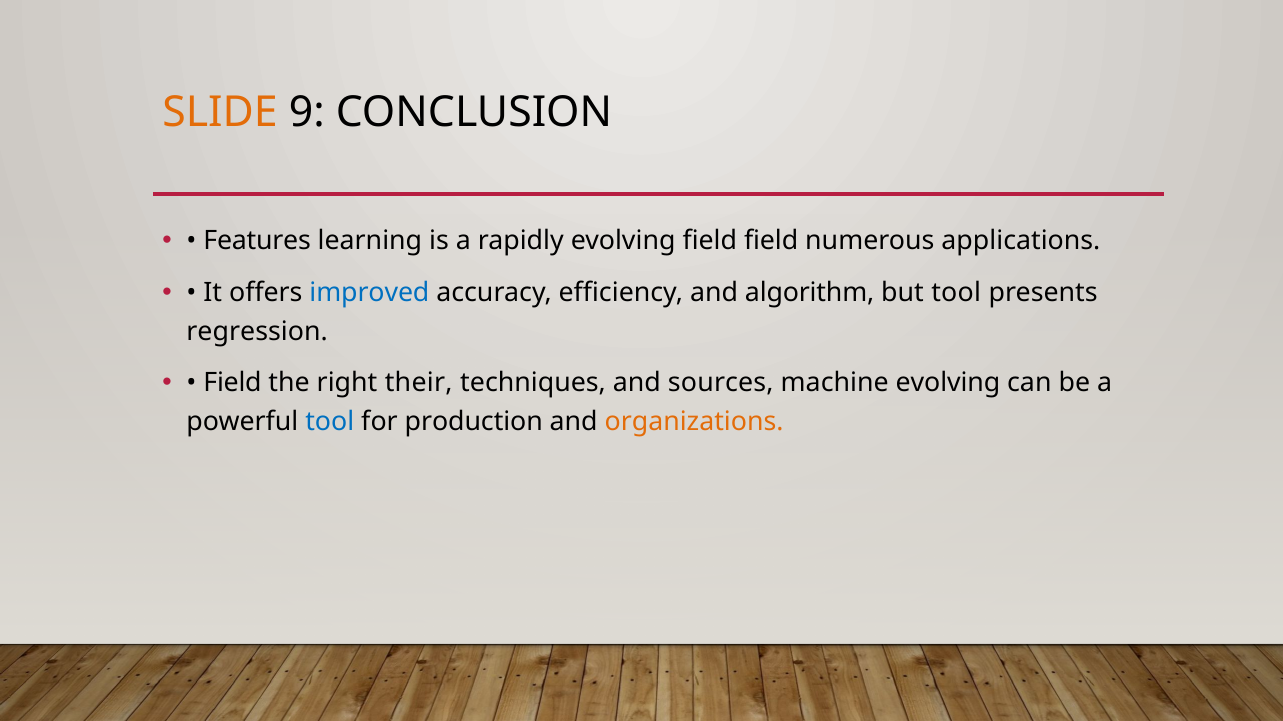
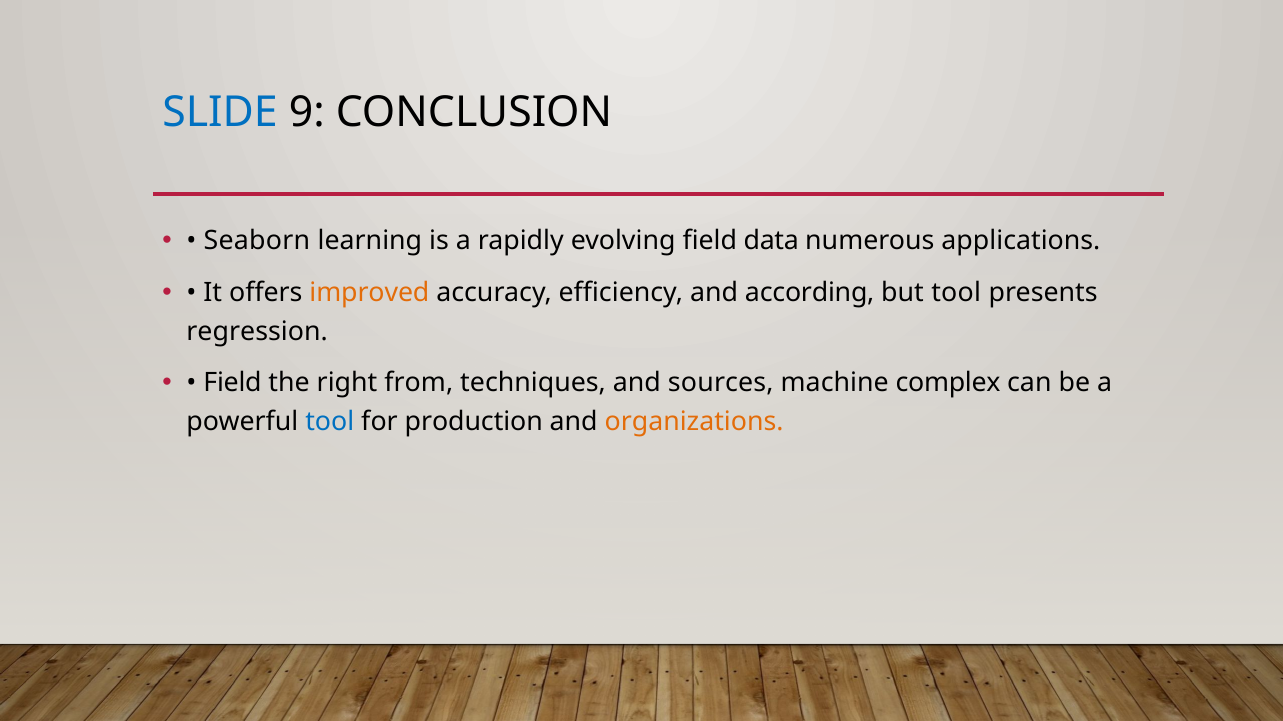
SLIDE colour: orange -> blue
Features: Features -> Seaborn
field field: field -> data
improved colour: blue -> orange
algorithm: algorithm -> according
their: their -> from
machine evolving: evolving -> complex
